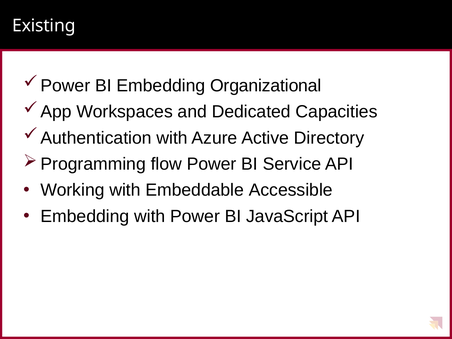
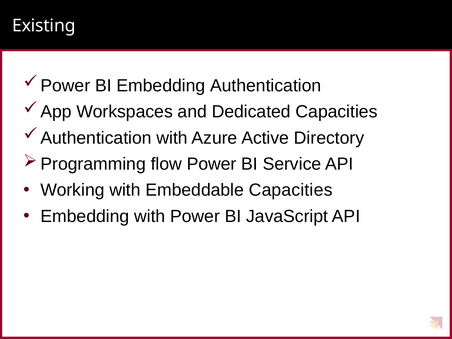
Organizational: Organizational -> Authentication
Embeddable Accessible: Accessible -> Capacities
